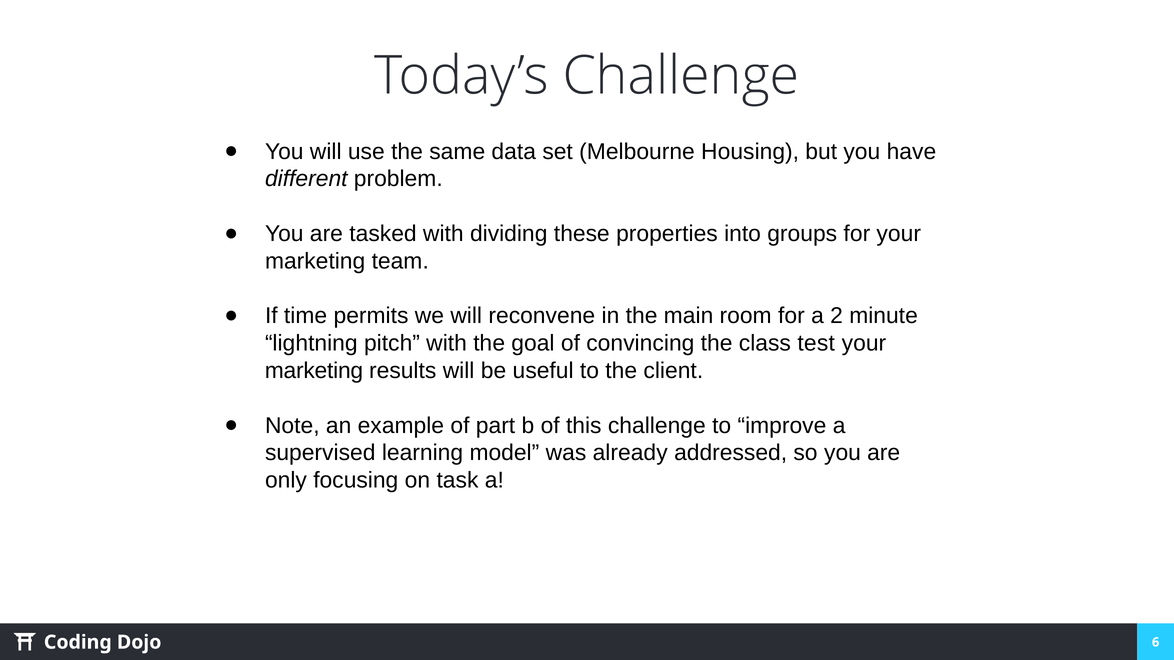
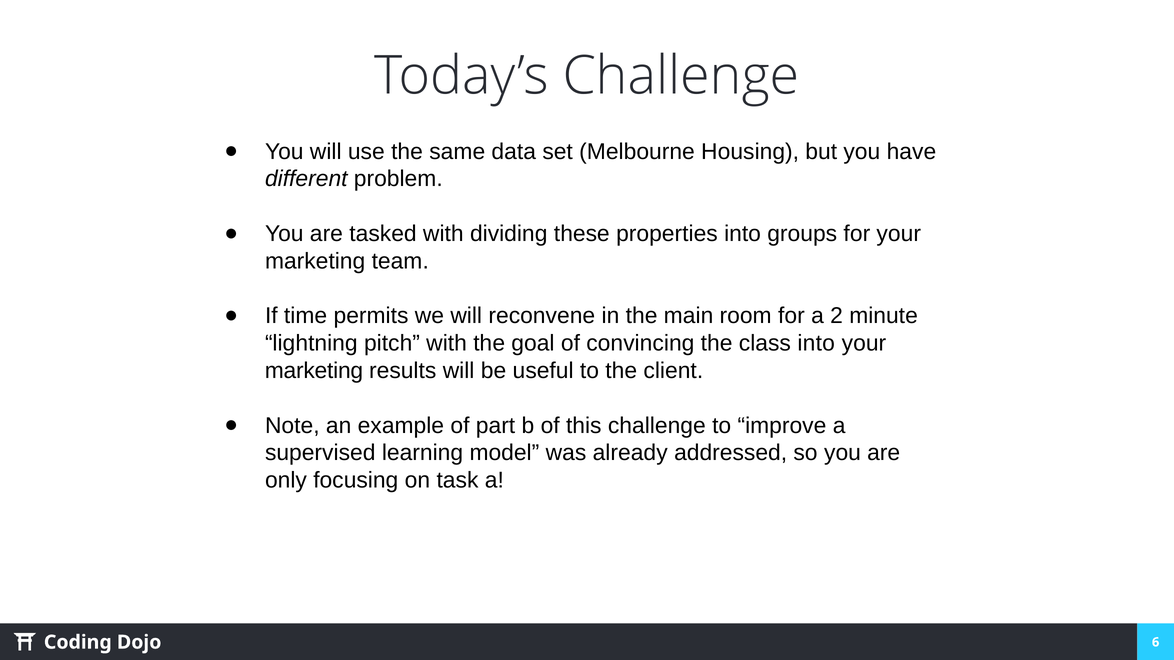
class test: test -> into
